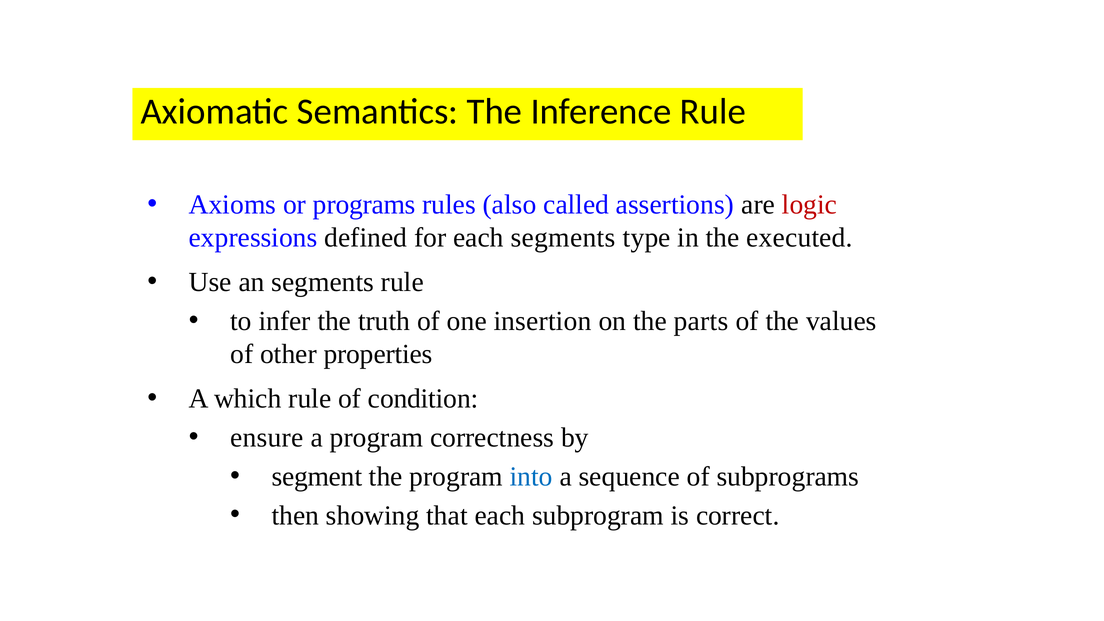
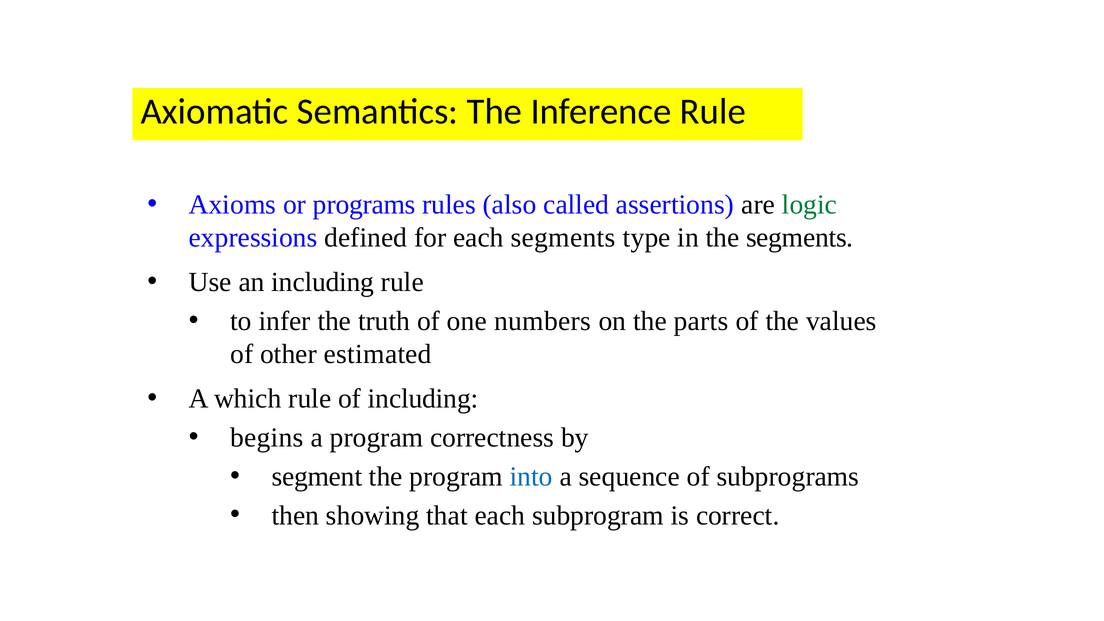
logic colour: red -> green
the executed: executed -> segments
an segments: segments -> including
insertion: insertion -> numbers
properties: properties -> estimated
of condition: condition -> including
ensure: ensure -> begins
